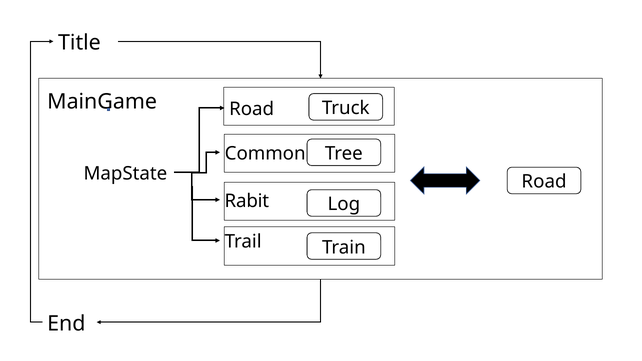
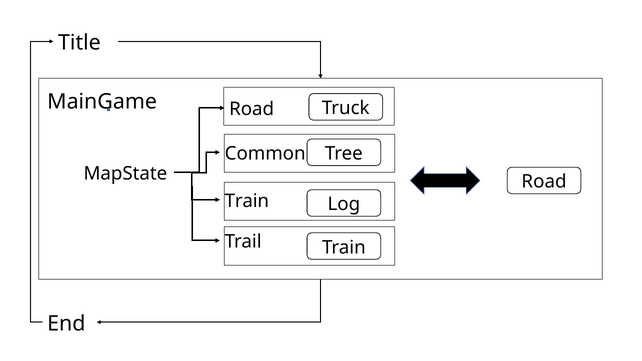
Rabit at (247, 201): Rabit -> Train
